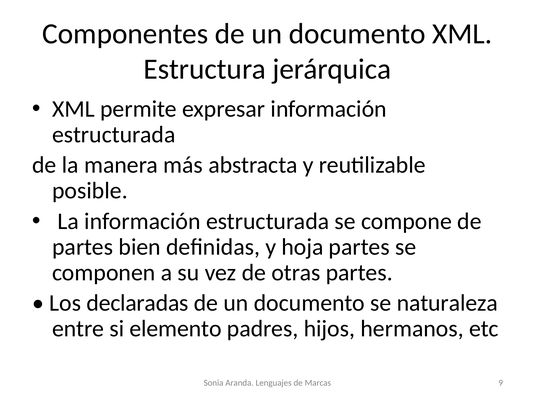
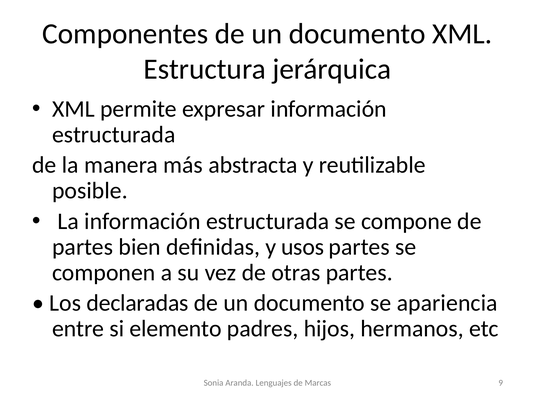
hoja: hoja -> usos
naturaleza: naturaleza -> apariencia
